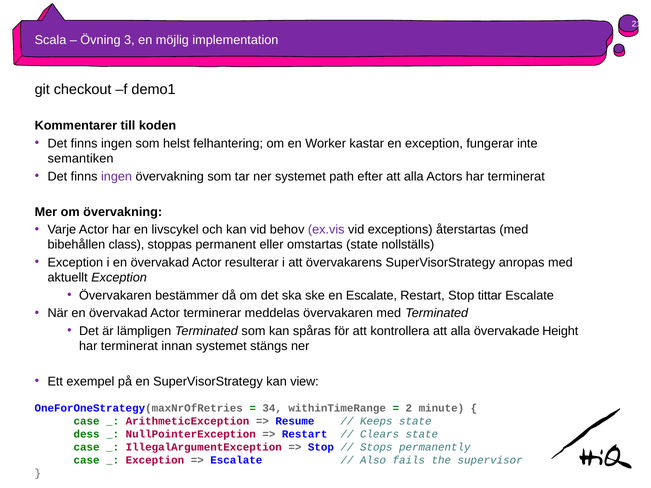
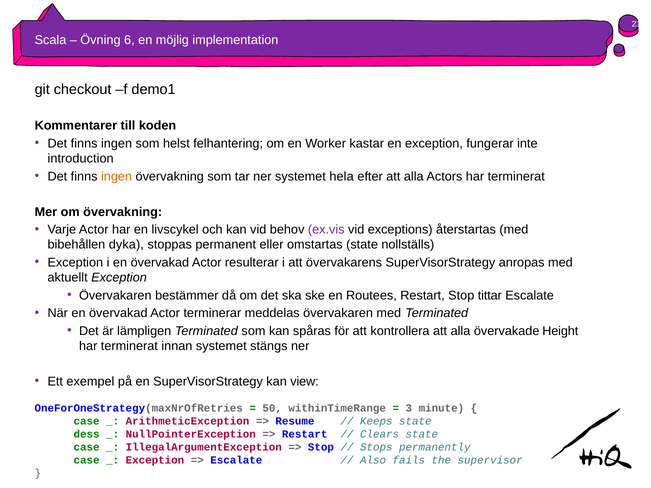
3: 3 -> 6
semantiken: semantiken -> introduction
ingen at (117, 176) colour: purple -> orange
path: path -> hela
class: class -> dyka
en Escalate: Escalate -> Routees
34: 34 -> 50
2: 2 -> 3
